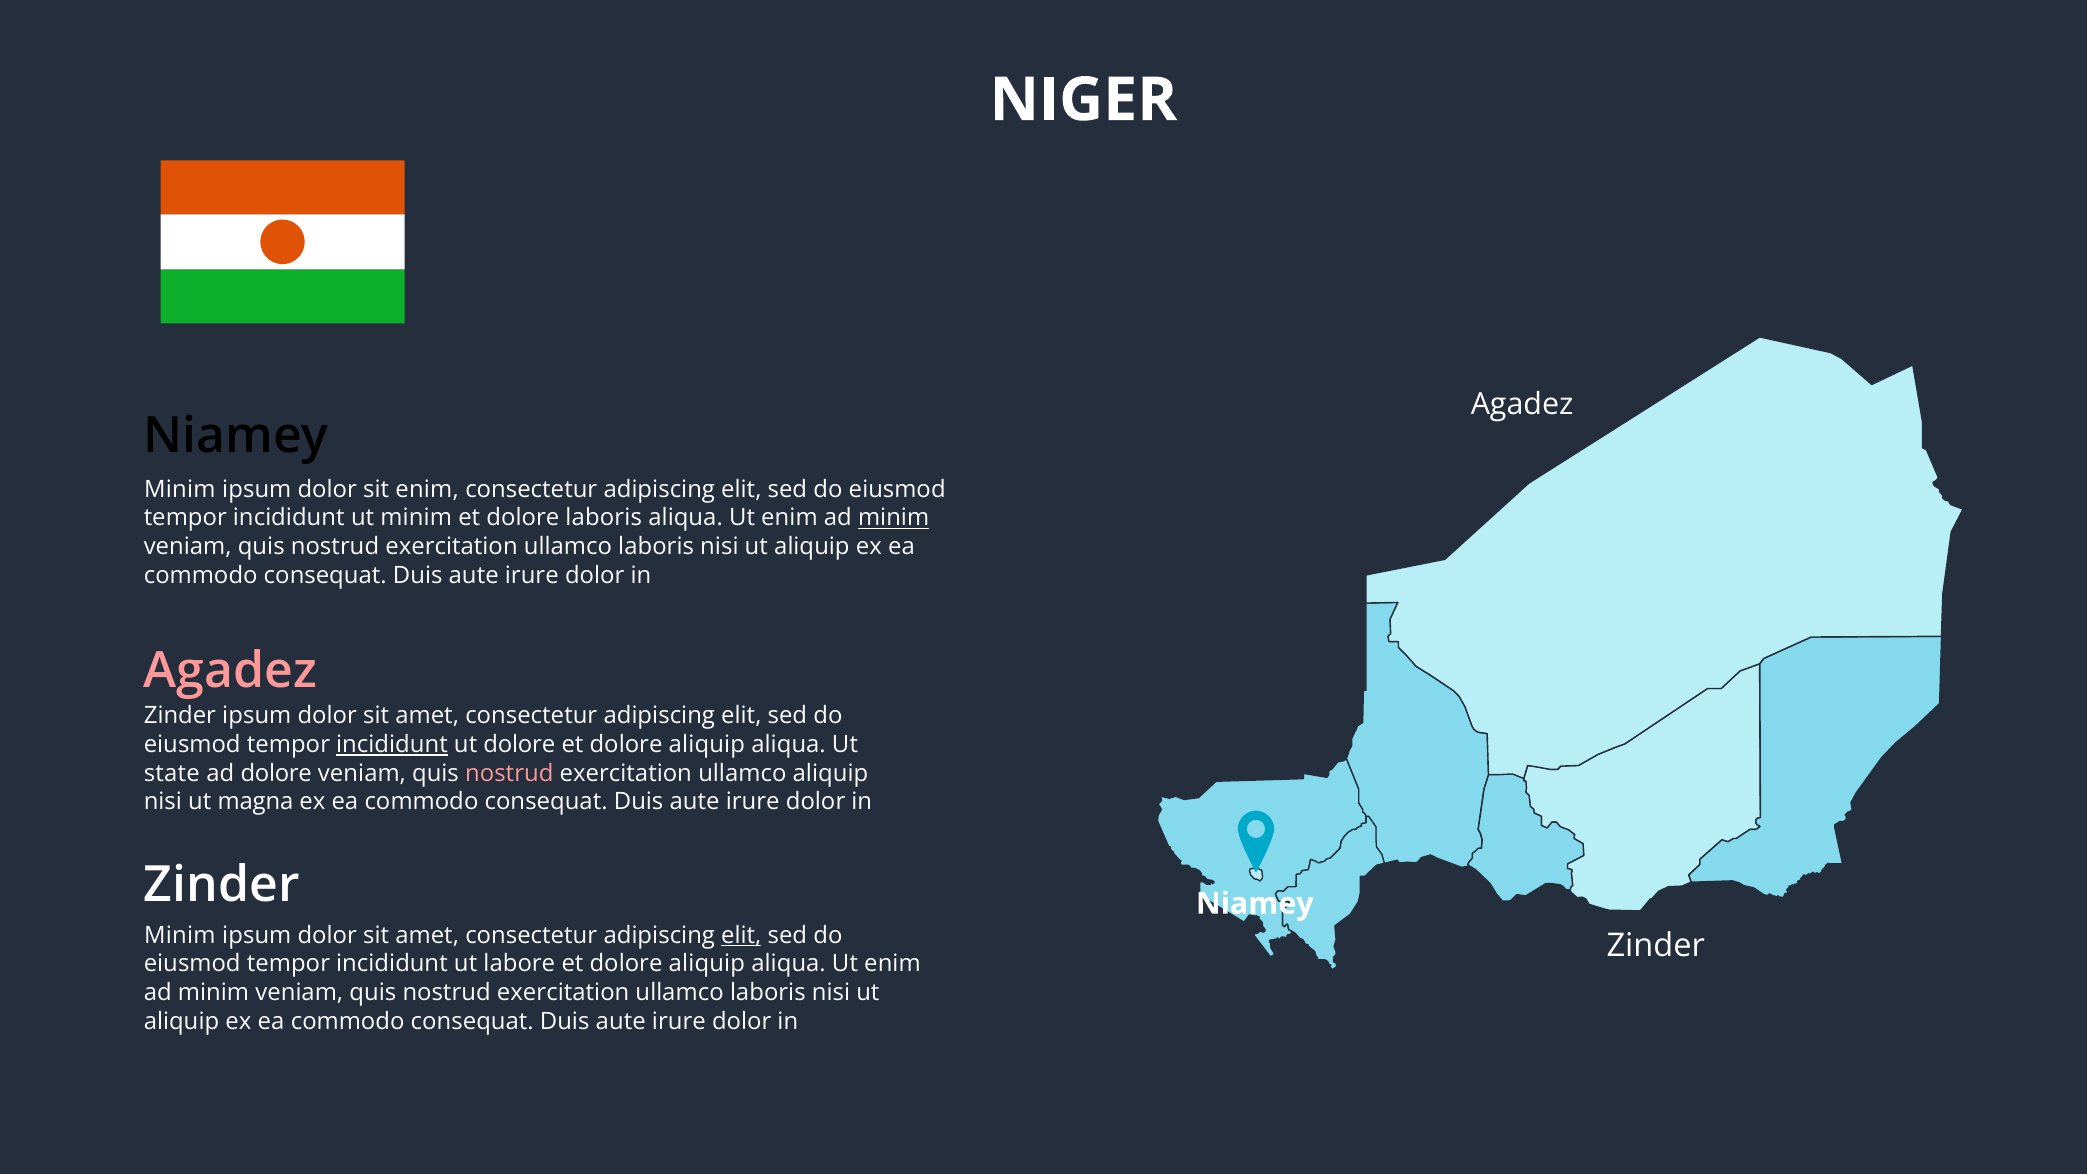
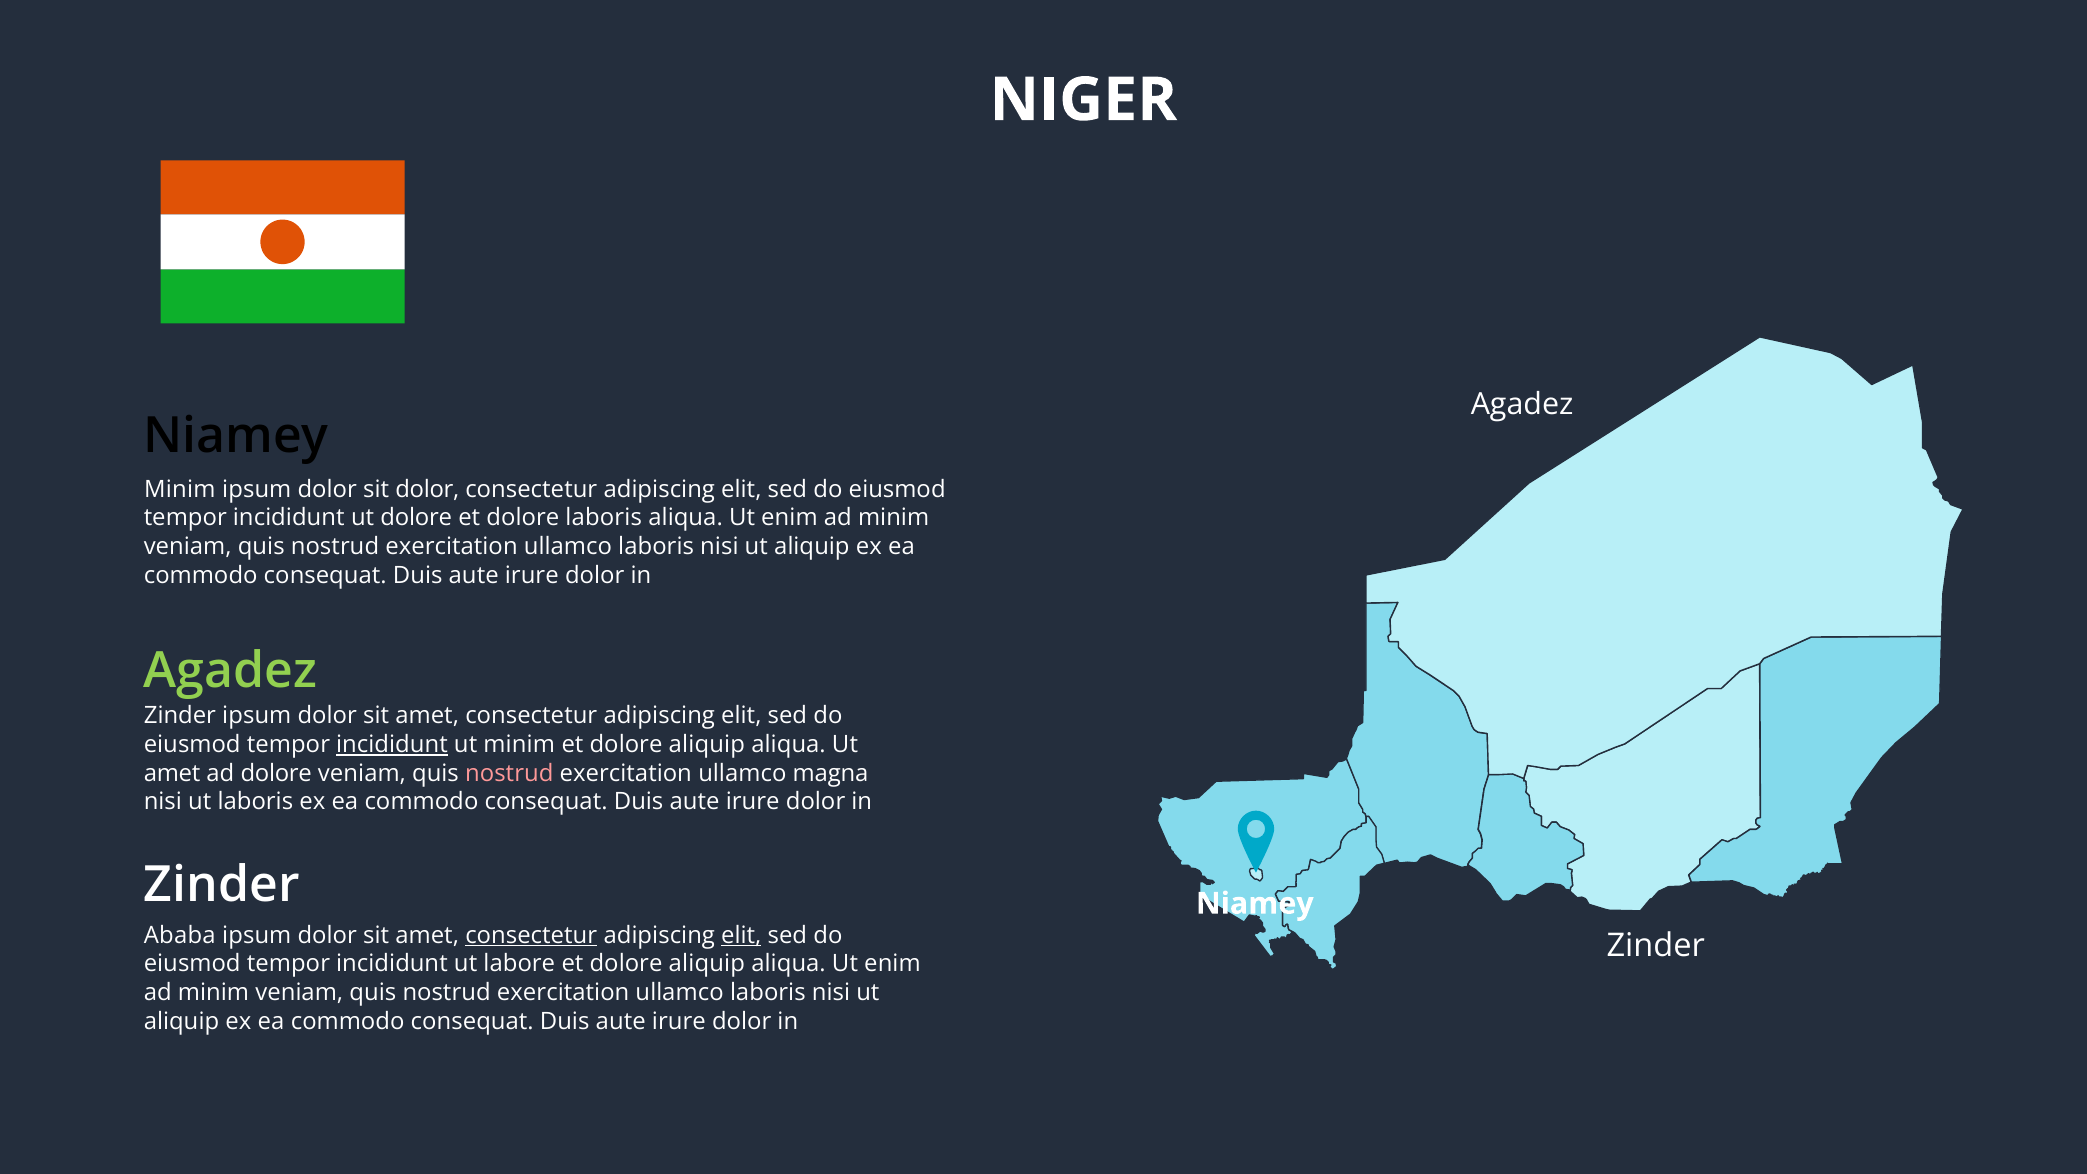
sit enim: enim -> dolor
ut minim: minim -> dolore
minim at (894, 518) underline: present -> none
Agadez at (230, 671) colour: pink -> light green
ut dolore: dolore -> minim
state at (172, 773): state -> amet
ullamco aliquip: aliquip -> magna
ut magna: magna -> laboris
Minim at (180, 935): Minim -> Ababa
consectetur at (531, 935) underline: none -> present
